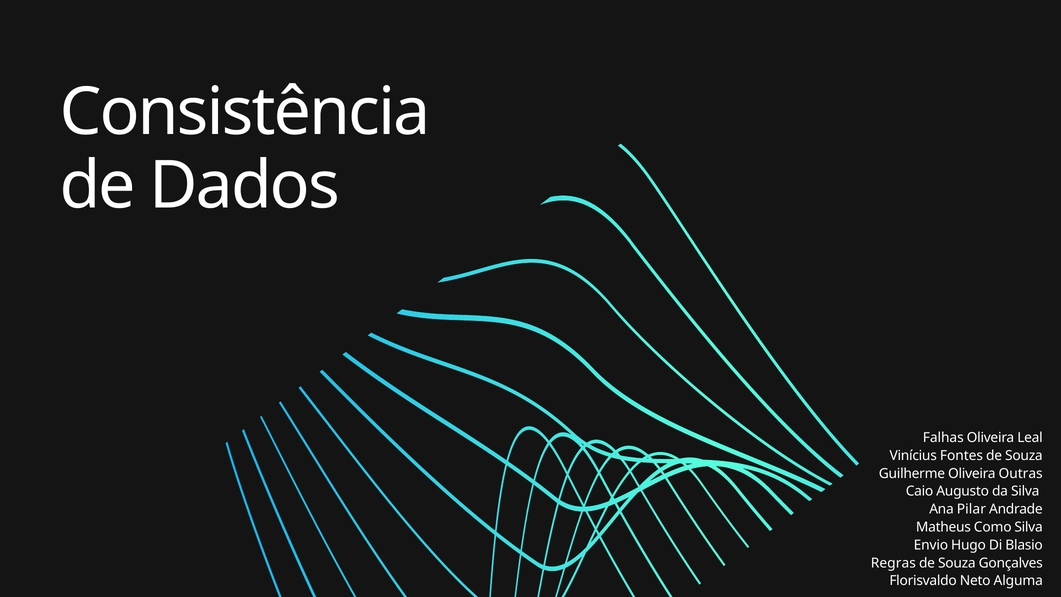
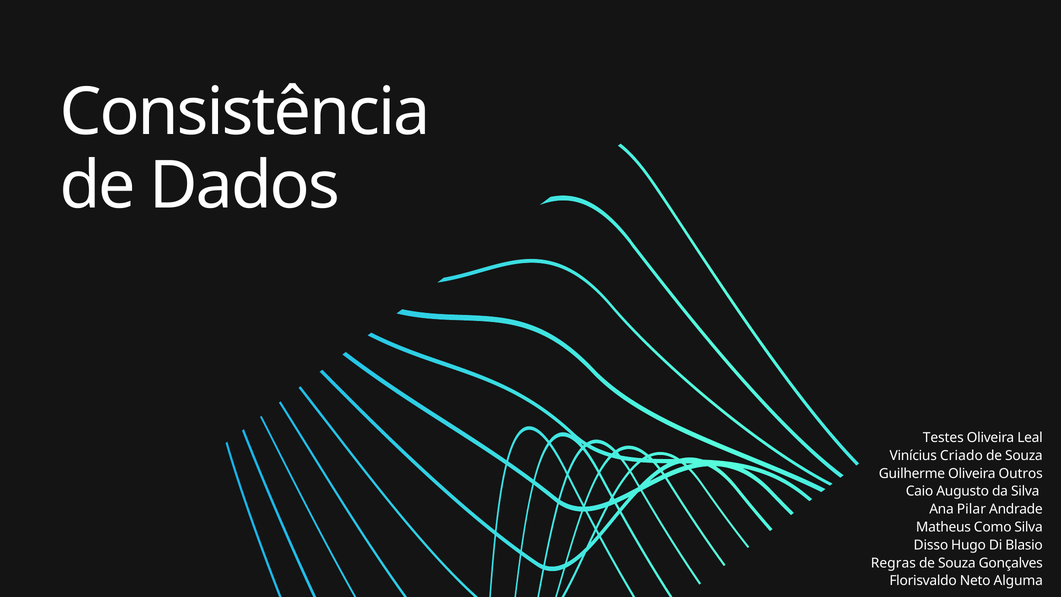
Falhas: Falhas -> Testes
Fontes: Fontes -> Criado
Outras: Outras -> Outros
Envio: Envio -> Disso
